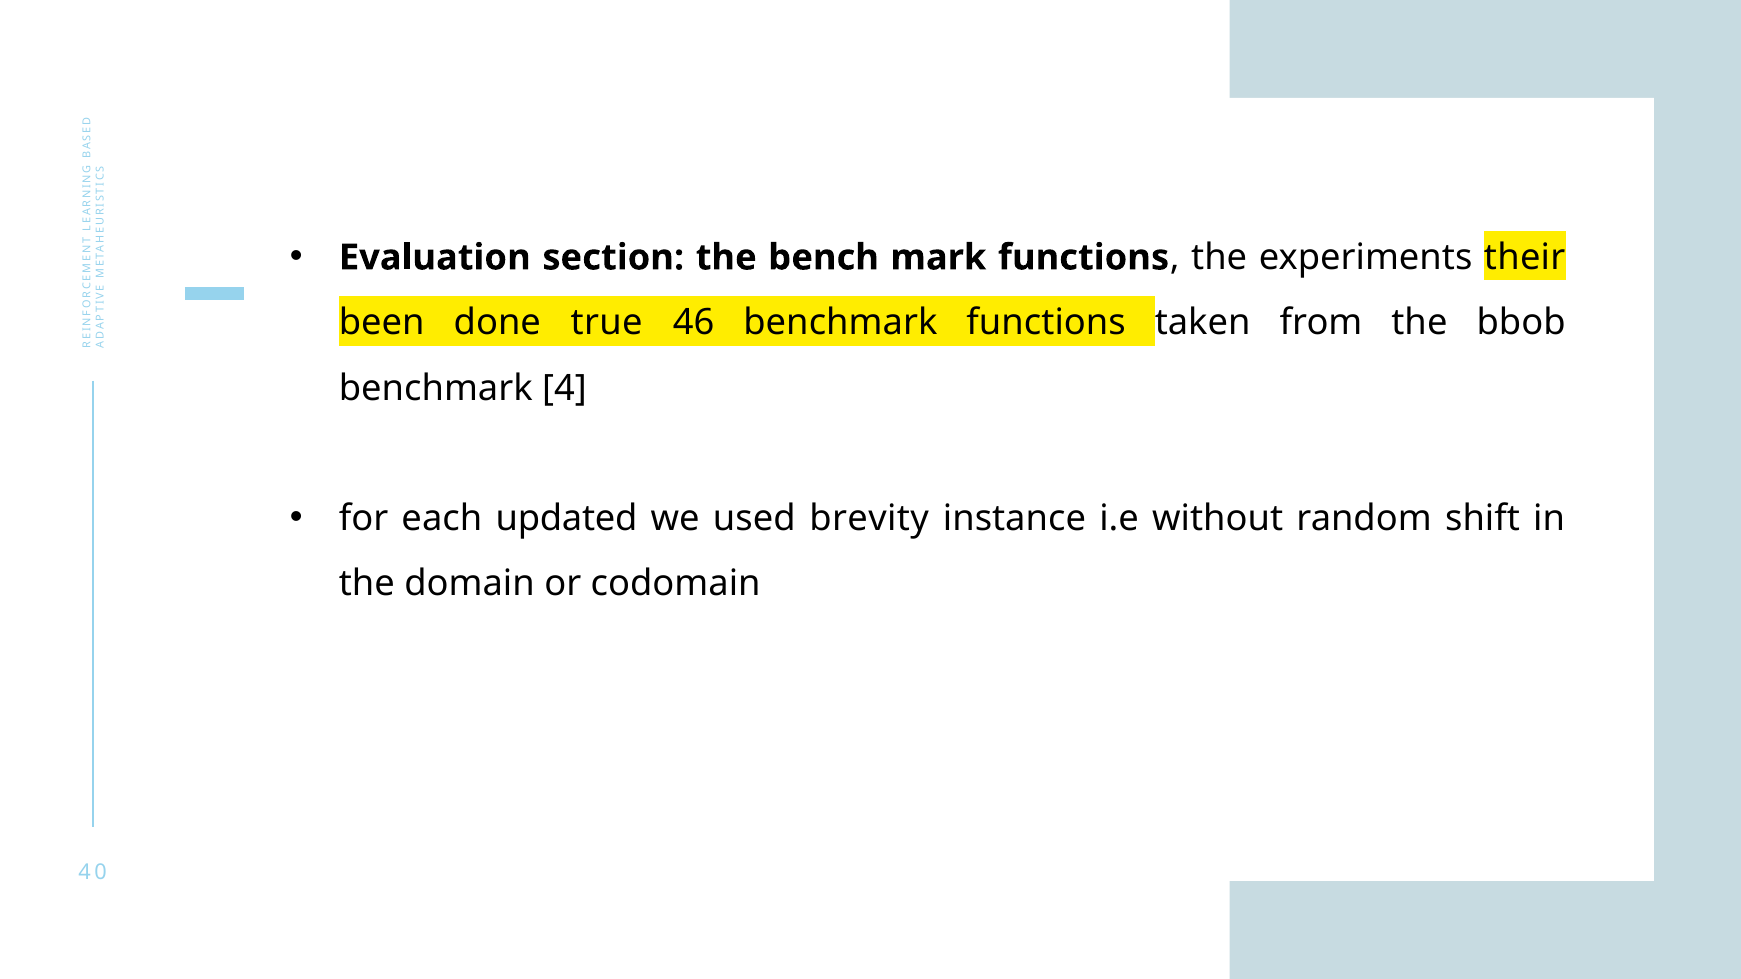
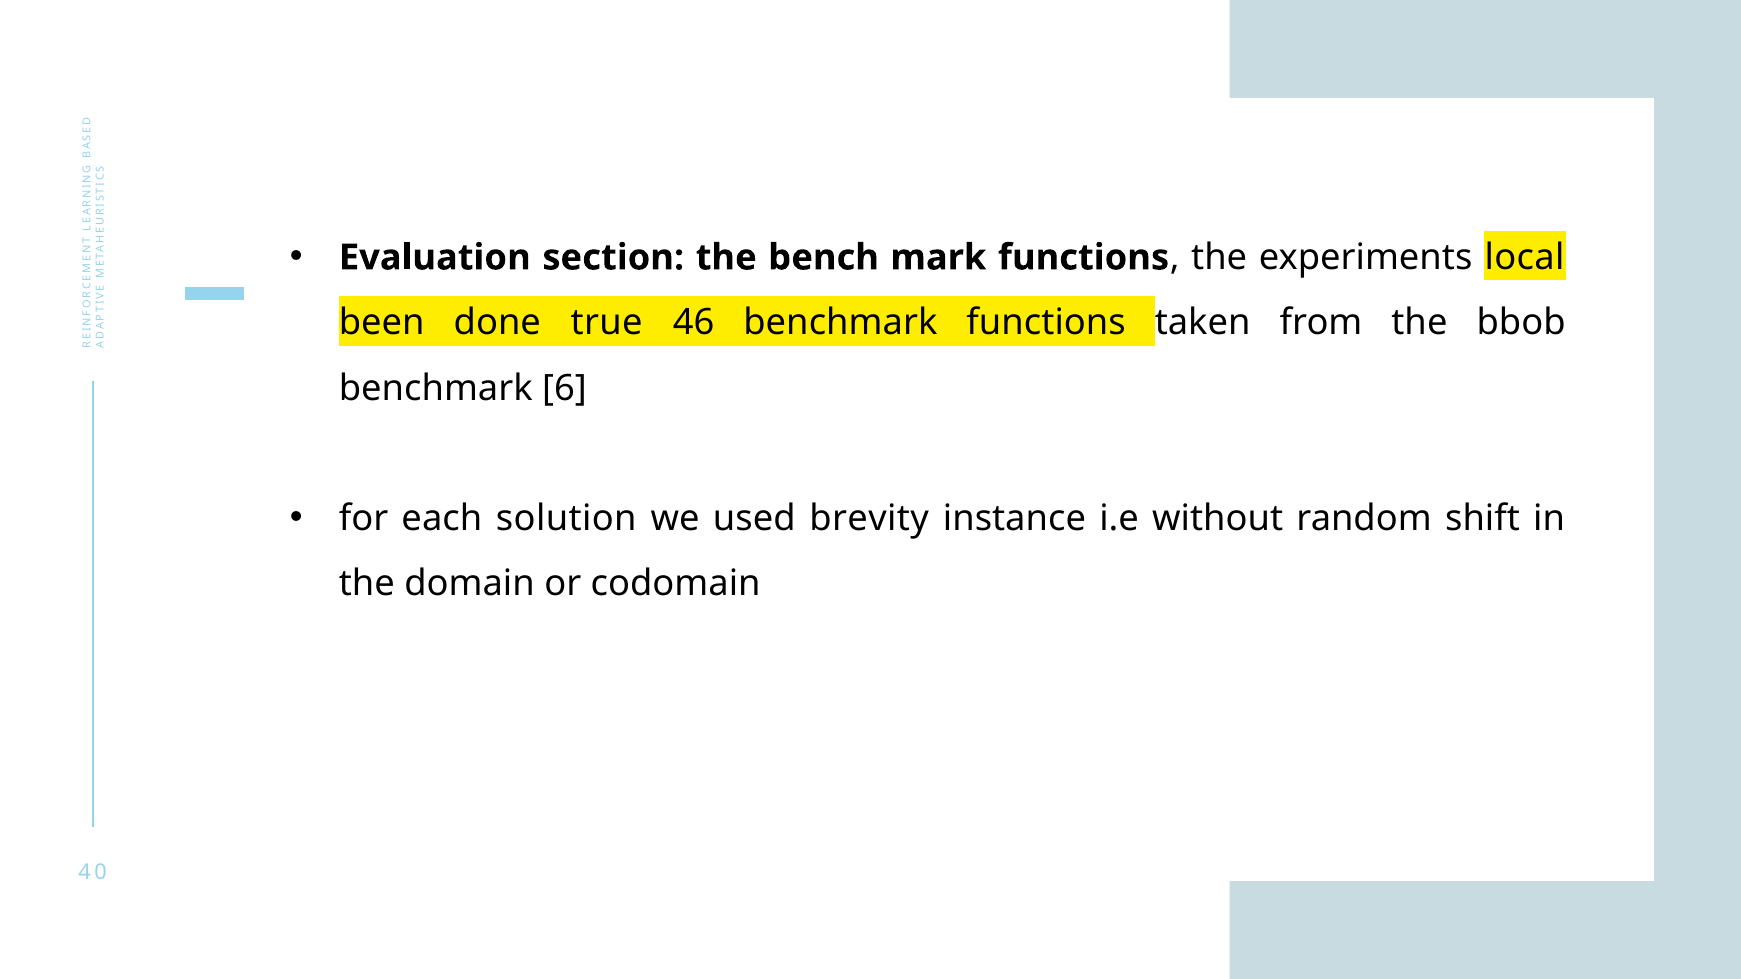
their: their -> local
4: 4 -> 6
updated: updated -> solution
